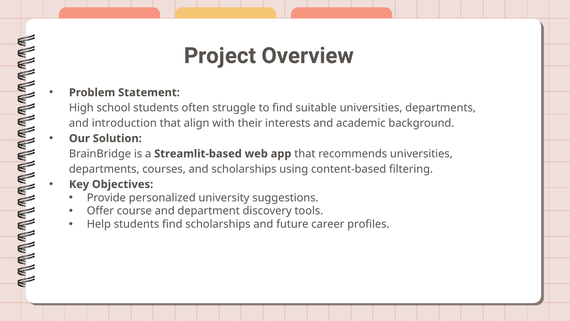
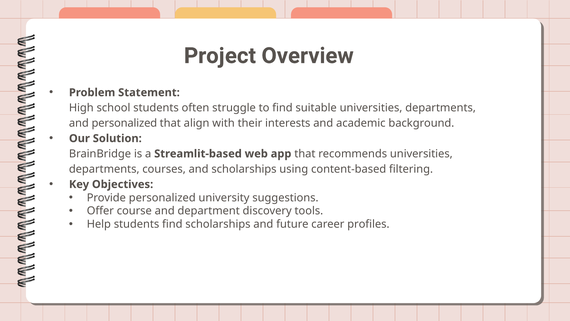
and introduction: introduction -> personalized
